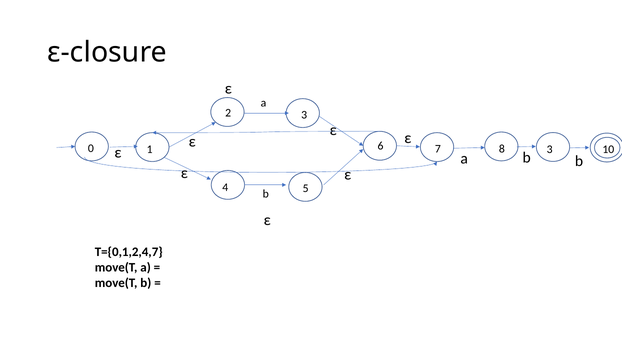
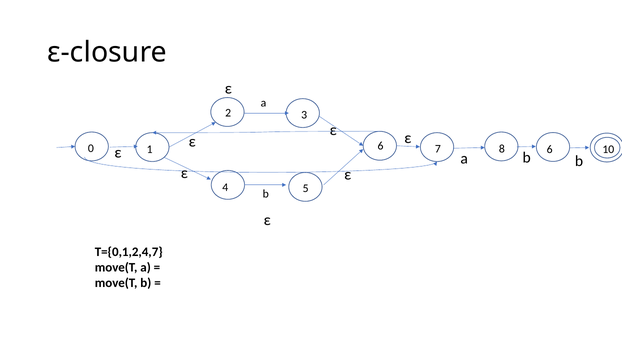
ε 3: 3 -> 6
